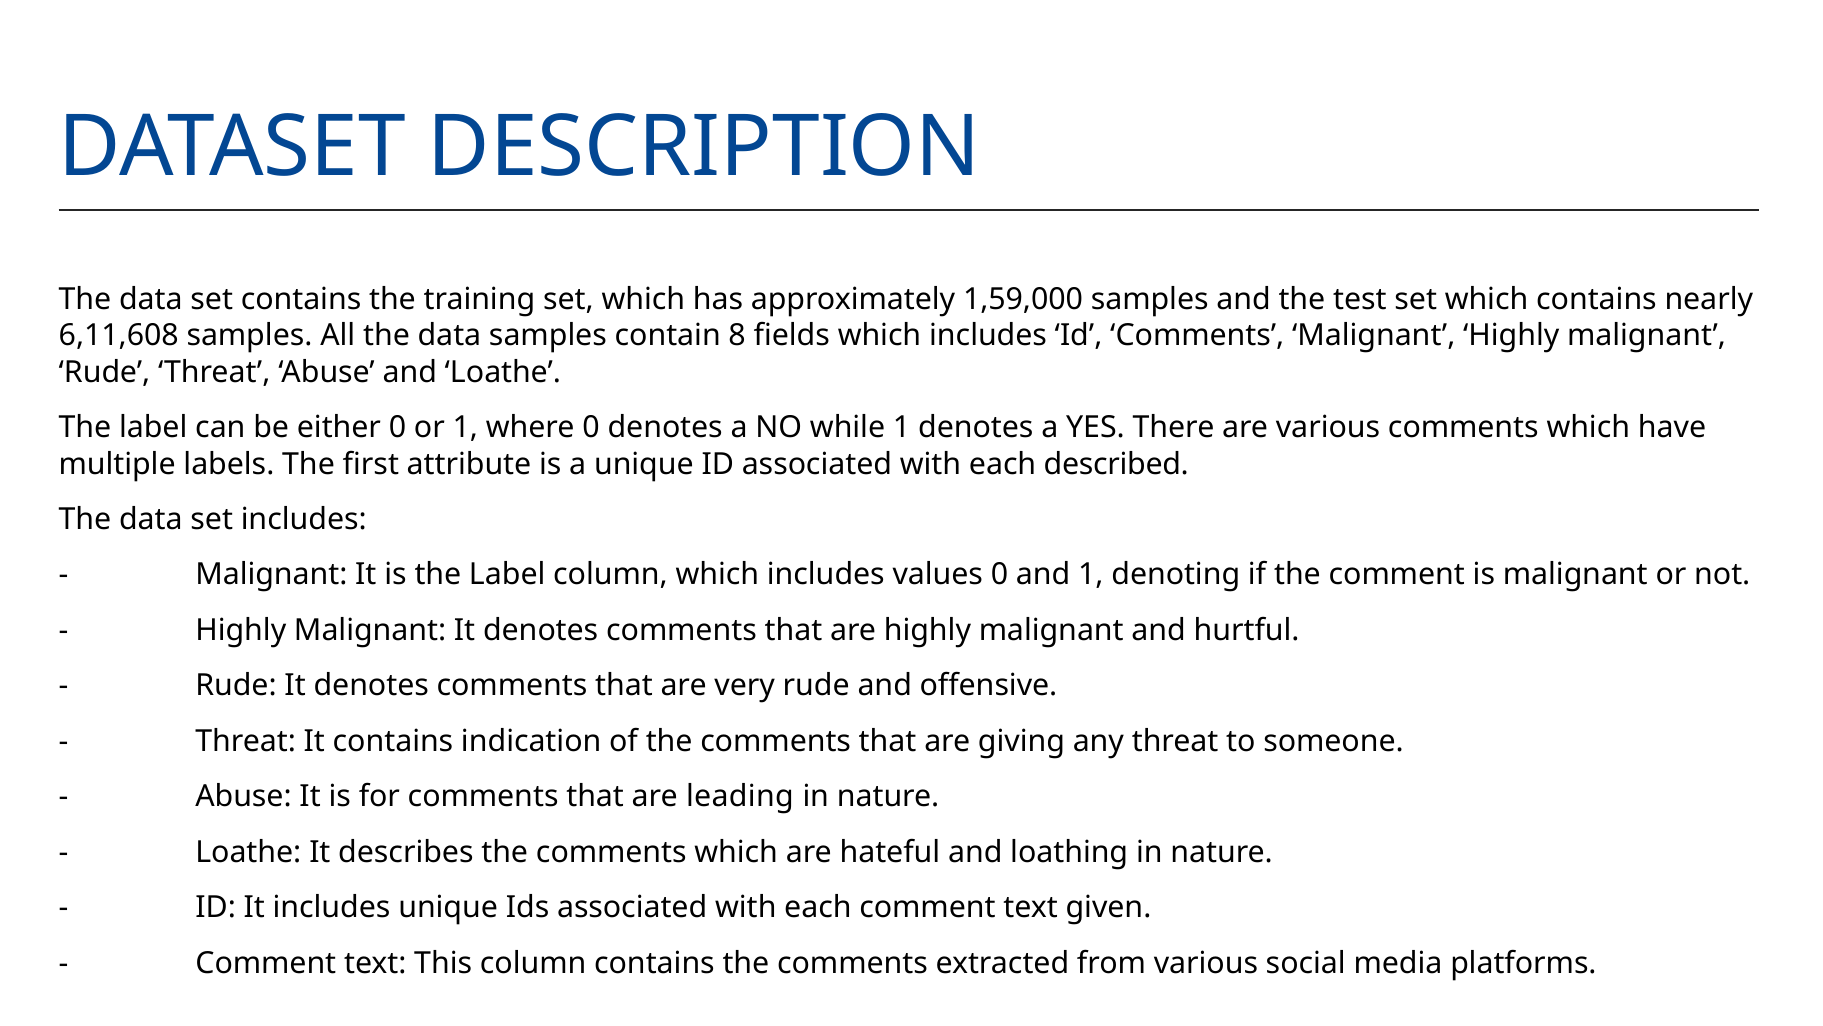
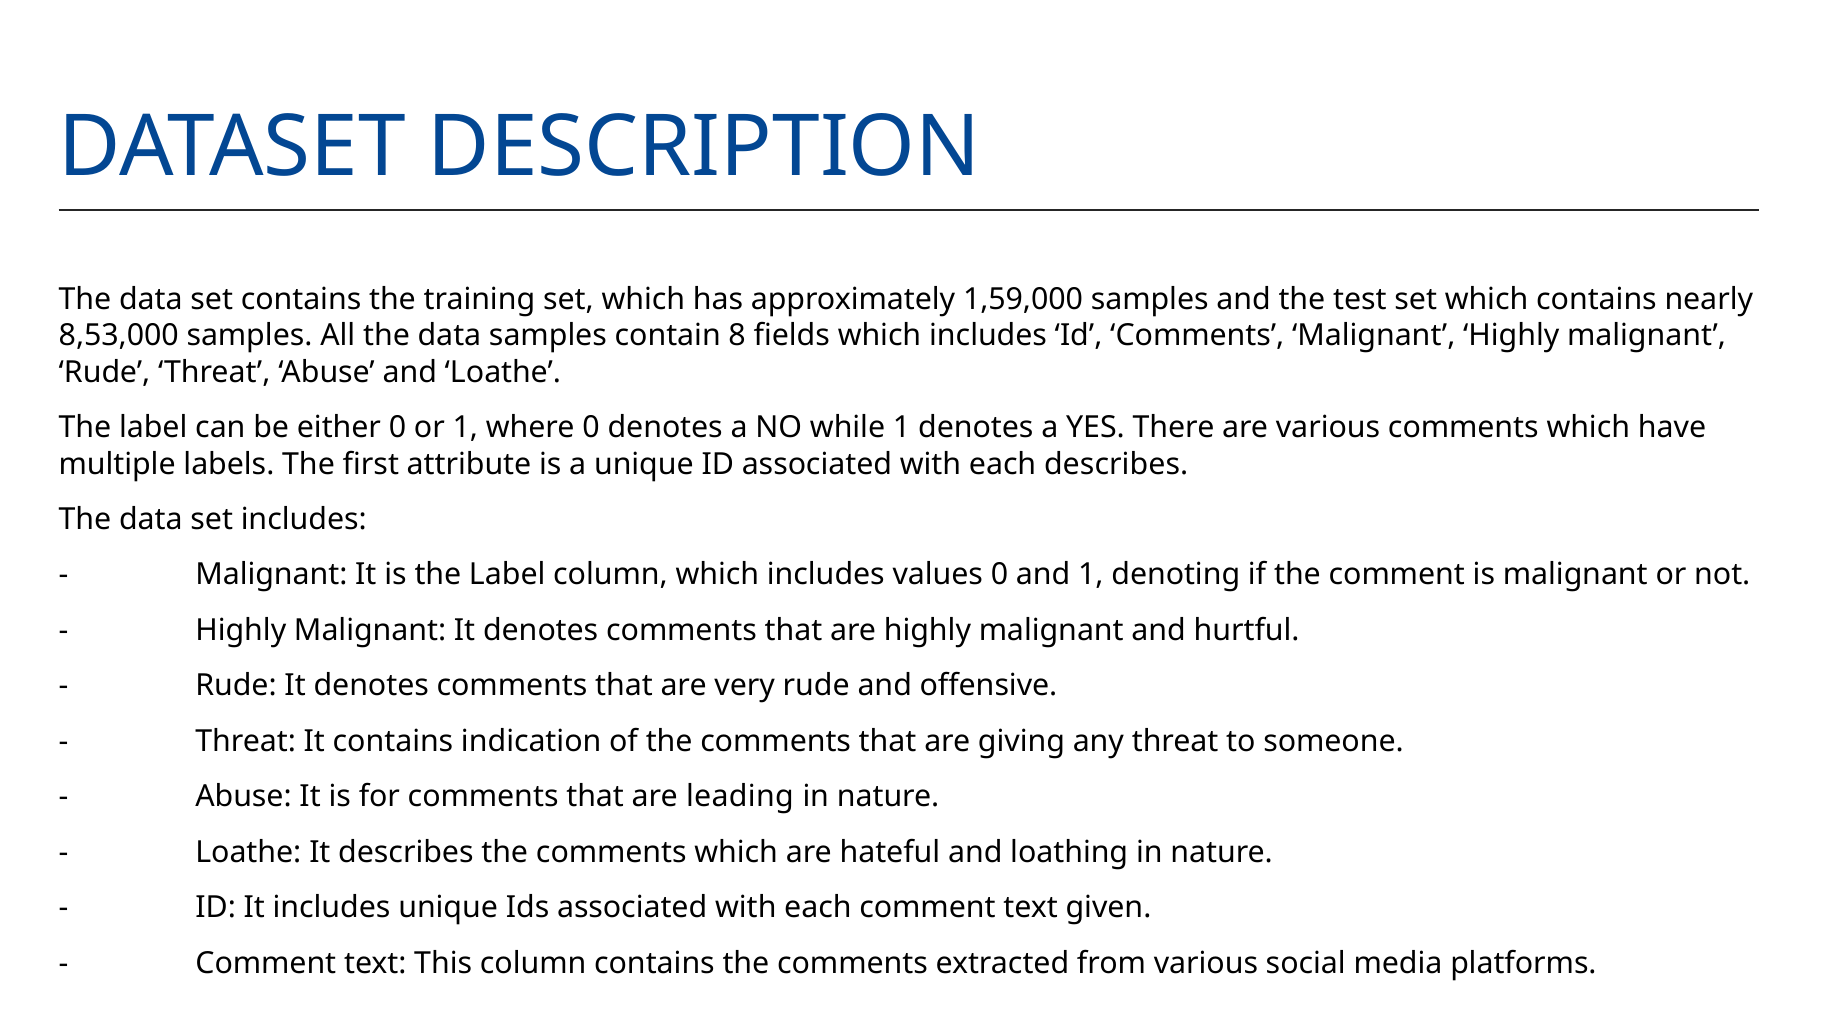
6,11,608: 6,11,608 -> 8,53,000
each described: described -> describes
